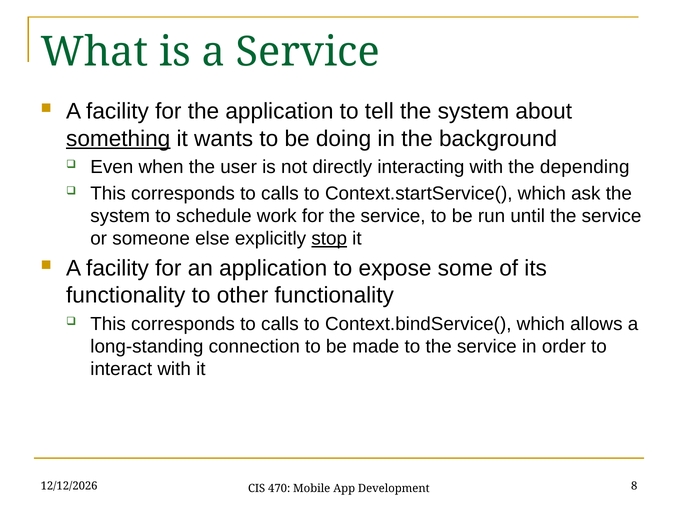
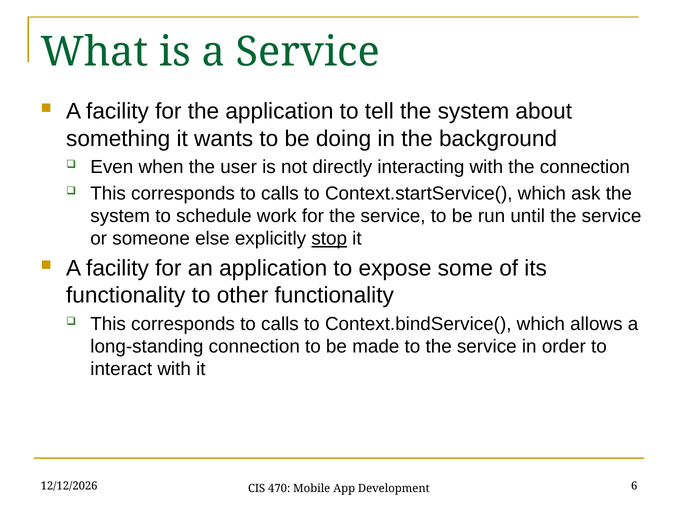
something underline: present -> none
the depending: depending -> connection
8: 8 -> 6
